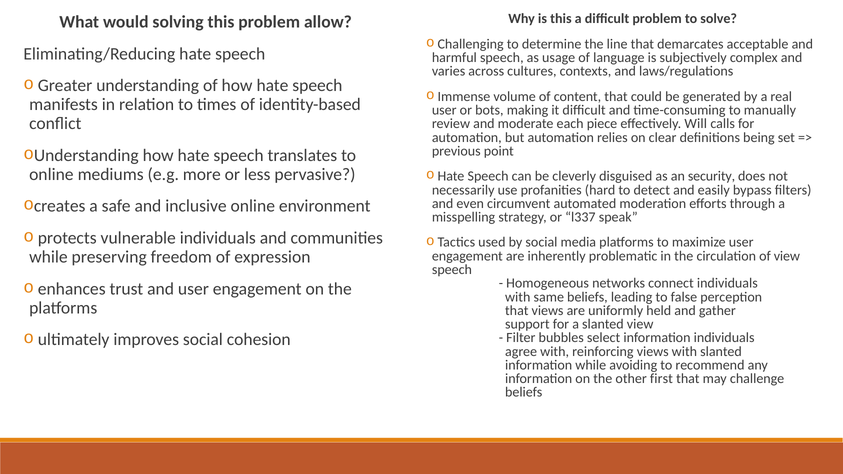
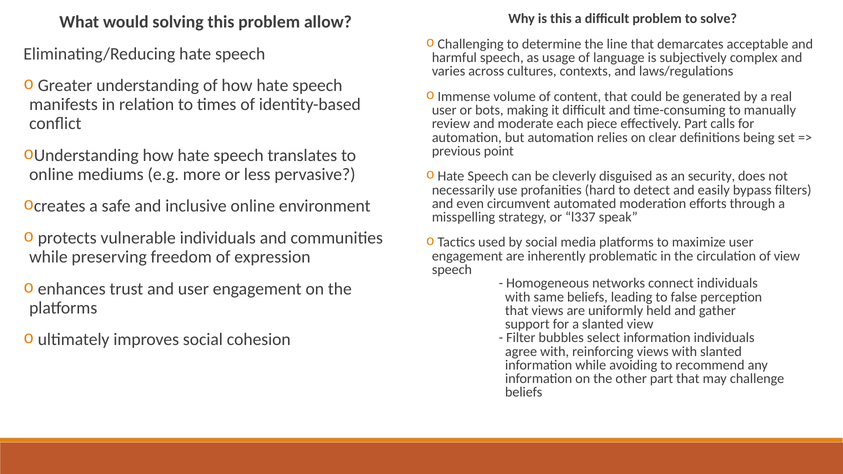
effectively Will: Will -> Part
other first: first -> part
